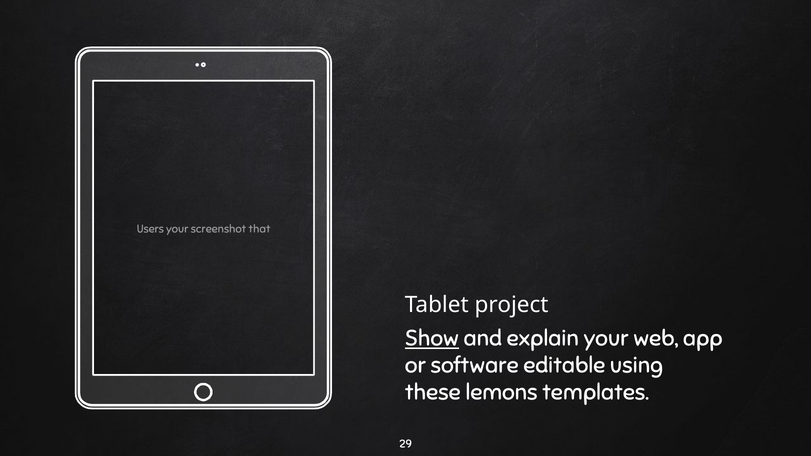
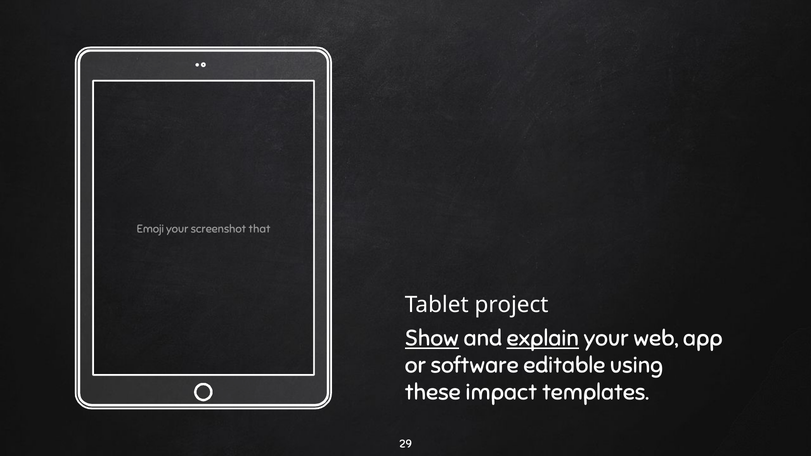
Users: Users -> Emoji
explain underline: none -> present
lemons: lemons -> impact
